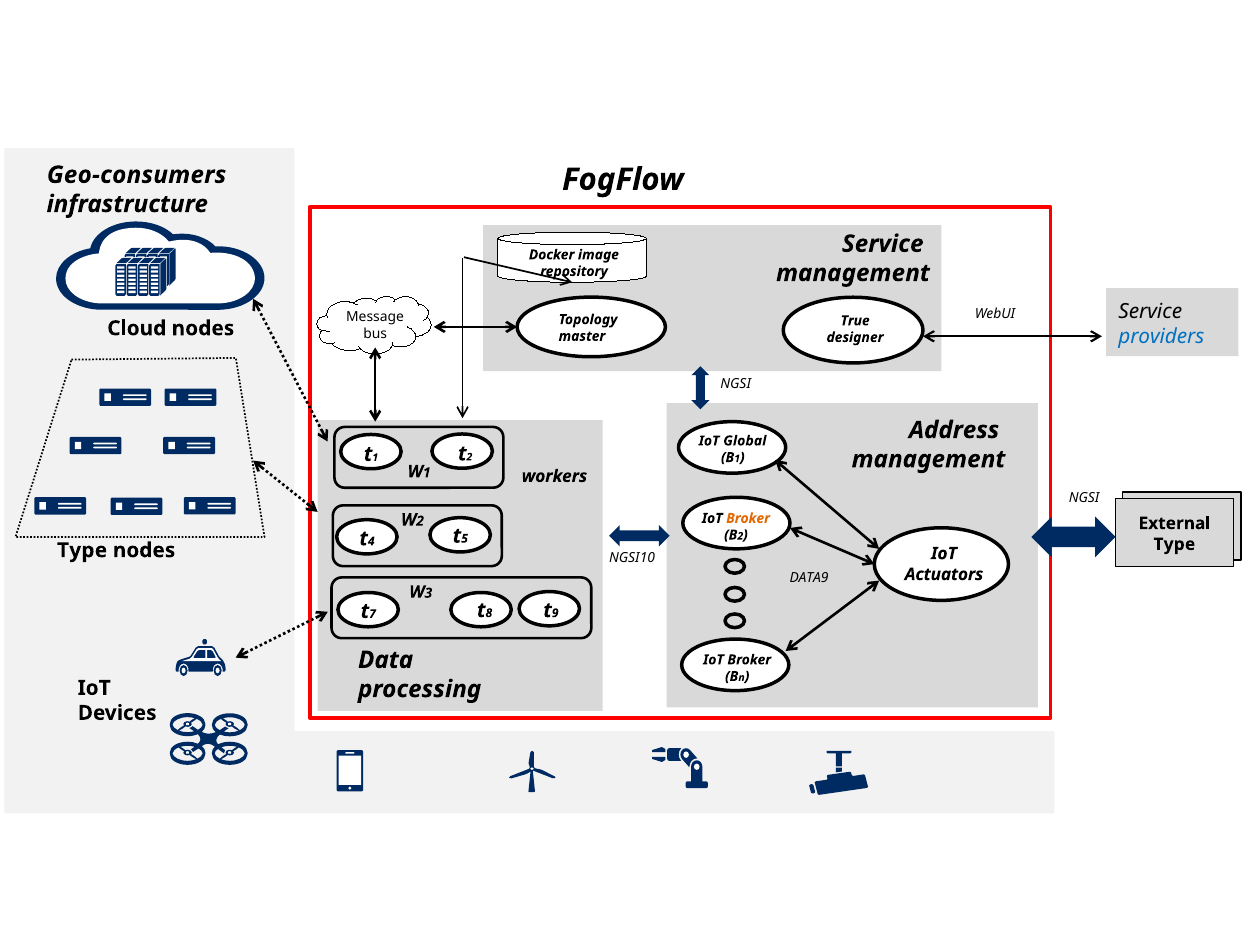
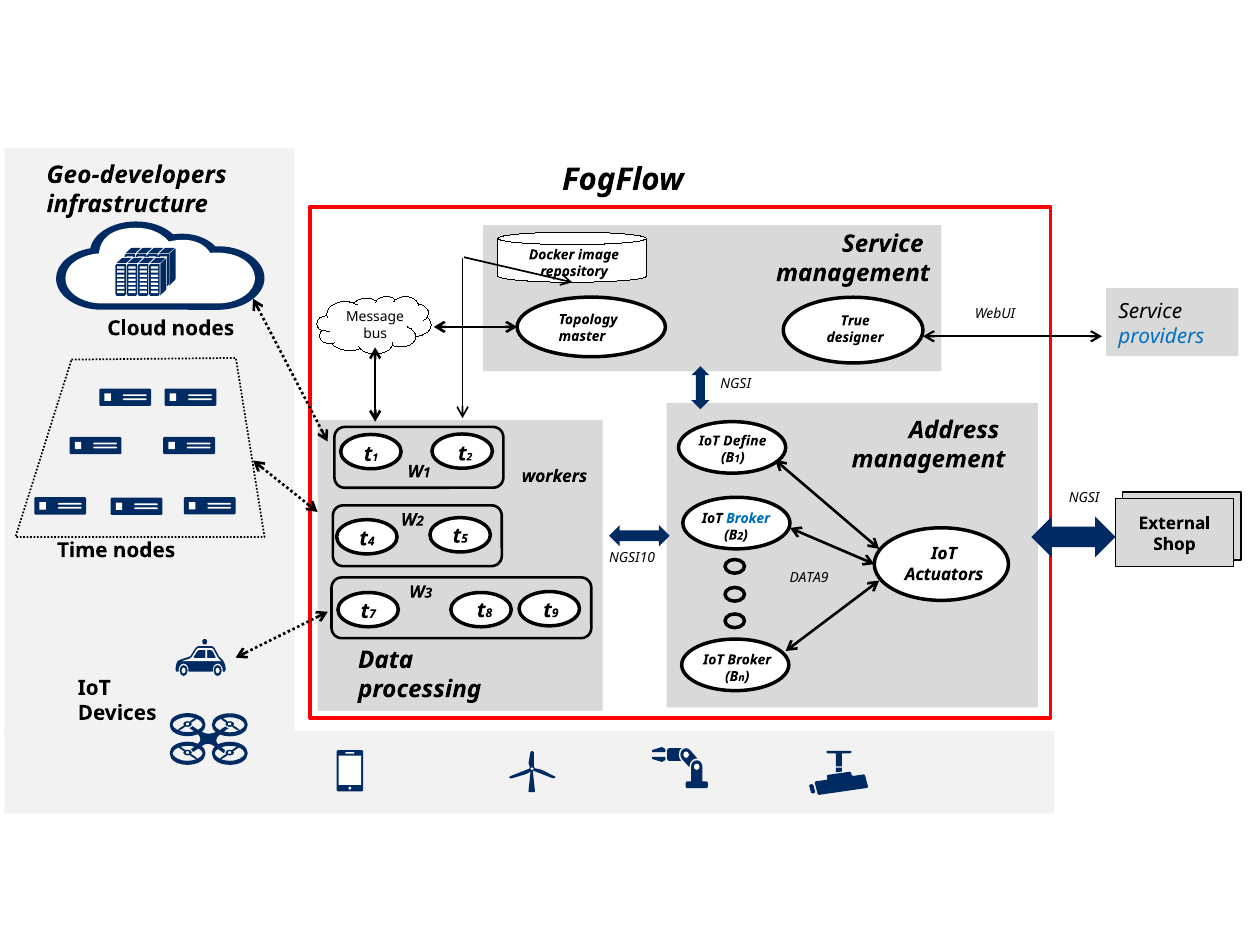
Geo-consumers: Geo-consumers -> Geo-developers
Global: Global -> Define
Broker at (748, 518) colour: orange -> blue
Type at (1174, 544): Type -> Shop
Type at (82, 550): Type -> Time
